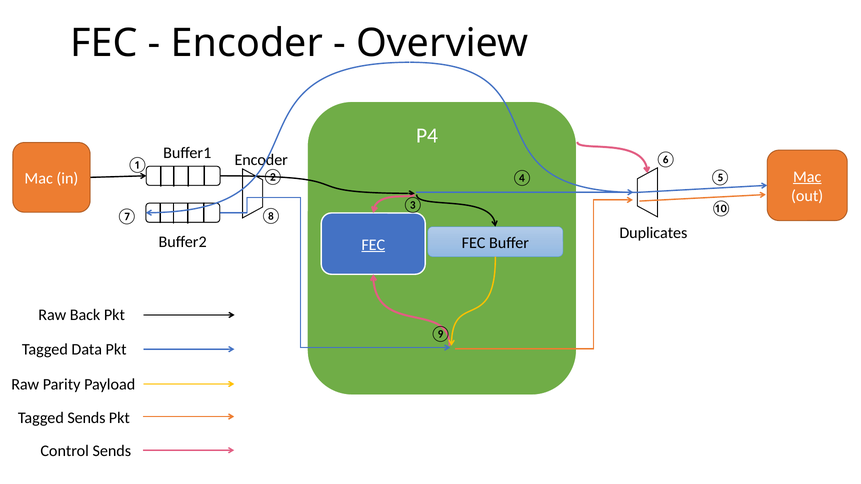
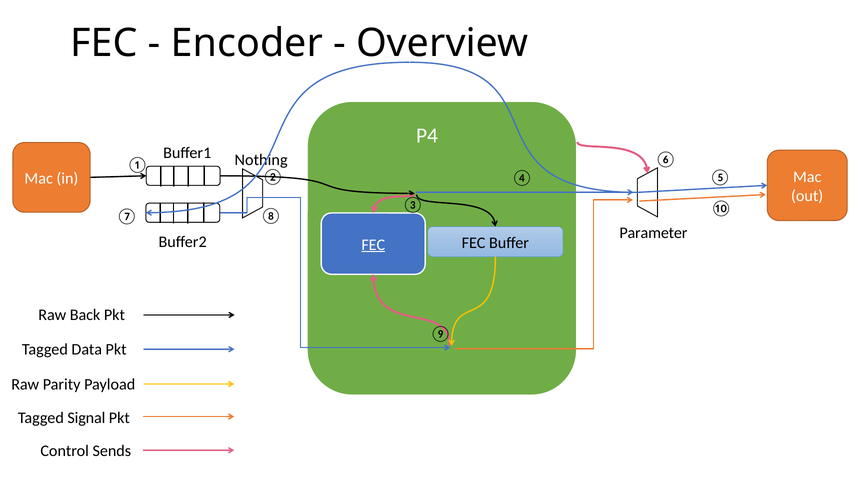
Encoder at (261, 160): Encoder -> Nothing
Mac at (807, 177) underline: present -> none
Duplicates: Duplicates -> Parameter
Tagged Sends: Sends -> Signal
